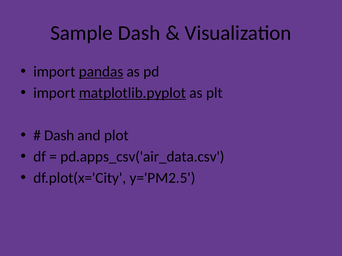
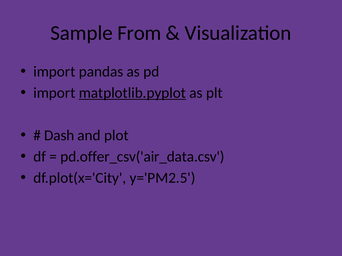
Sample Dash: Dash -> From
pandas underline: present -> none
pd.apps_csv('air_data.csv: pd.apps_csv('air_data.csv -> pd.offer_csv('air_data.csv
